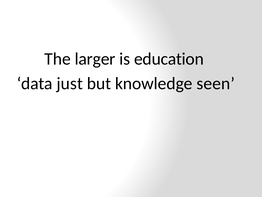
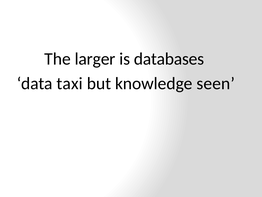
education: education -> databases
just: just -> taxi
